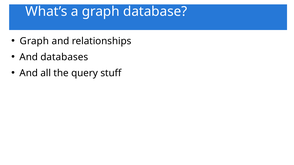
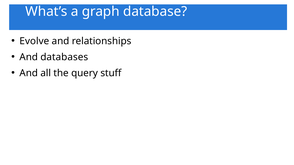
Graph at (34, 41): Graph -> Evolve
